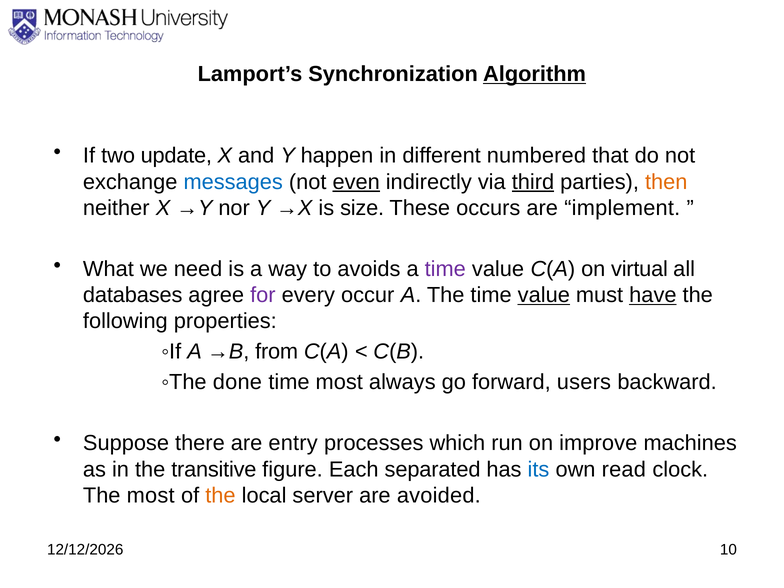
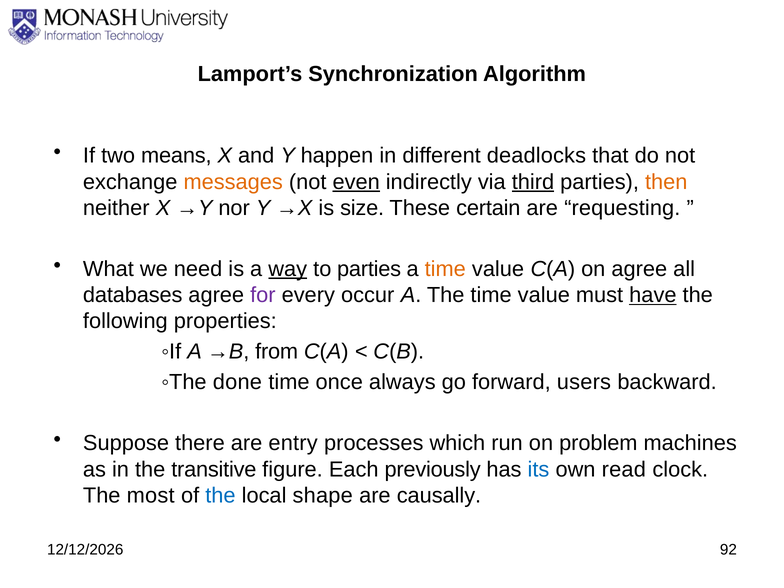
Algorithm underline: present -> none
update: update -> means
numbered: numbered -> deadlocks
messages colour: blue -> orange
occurs: occurs -> certain
implement: implement -> requesting
way underline: none -> present
to avoids: avoids -> parties
time at (445, 269) colour: purple -> orange
on virtual: virtual -> agree
value at (544, 295) underline: present -> none
time most: most -> once
improve: improve -> problem
separated: separated -> previously
the at (220, 496) colour: orange -> blue
server: server -> shape
avoided: avoided -> causally
10: 10 -> 92
